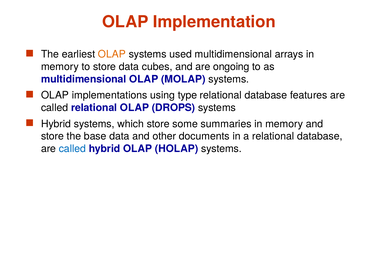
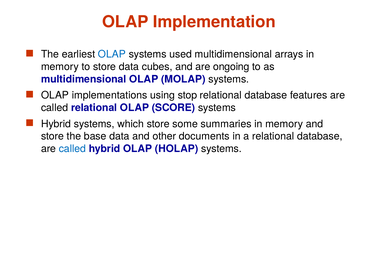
OLAP at (112, 54) colour: orange -> blue
type: type -> stop
DROPS: DROPS -> SCORE
